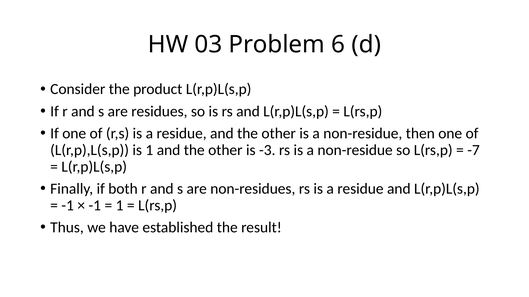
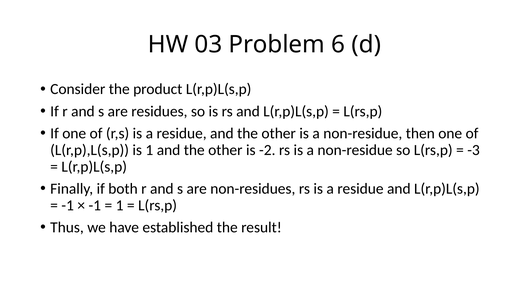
-3: -3 -> -2
-7: -7 -> -3
